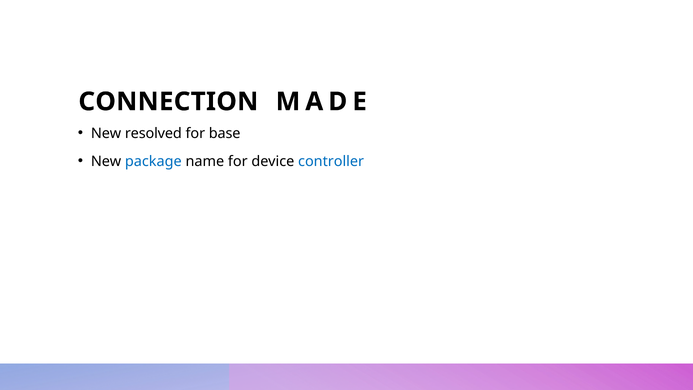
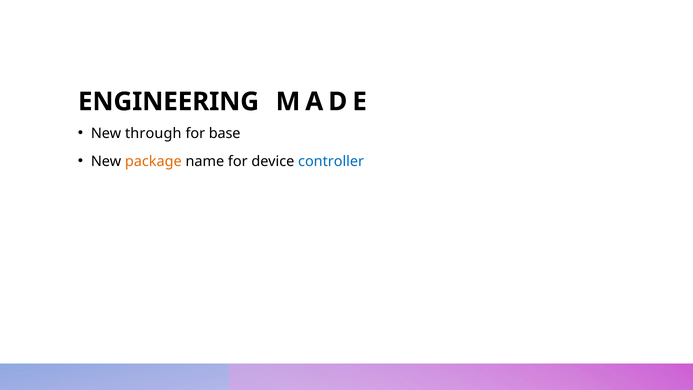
CONNECTION: CONNECTION -> ENGINEERING
resolved: resolved -> through
package colour: blue -> orange
